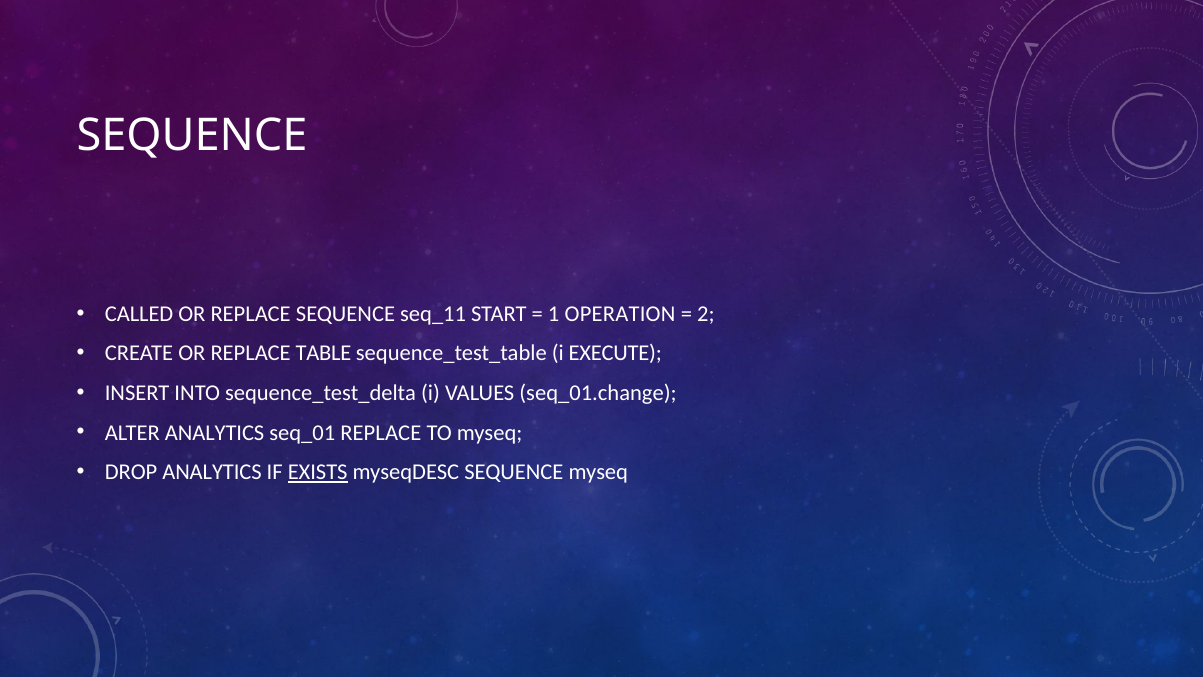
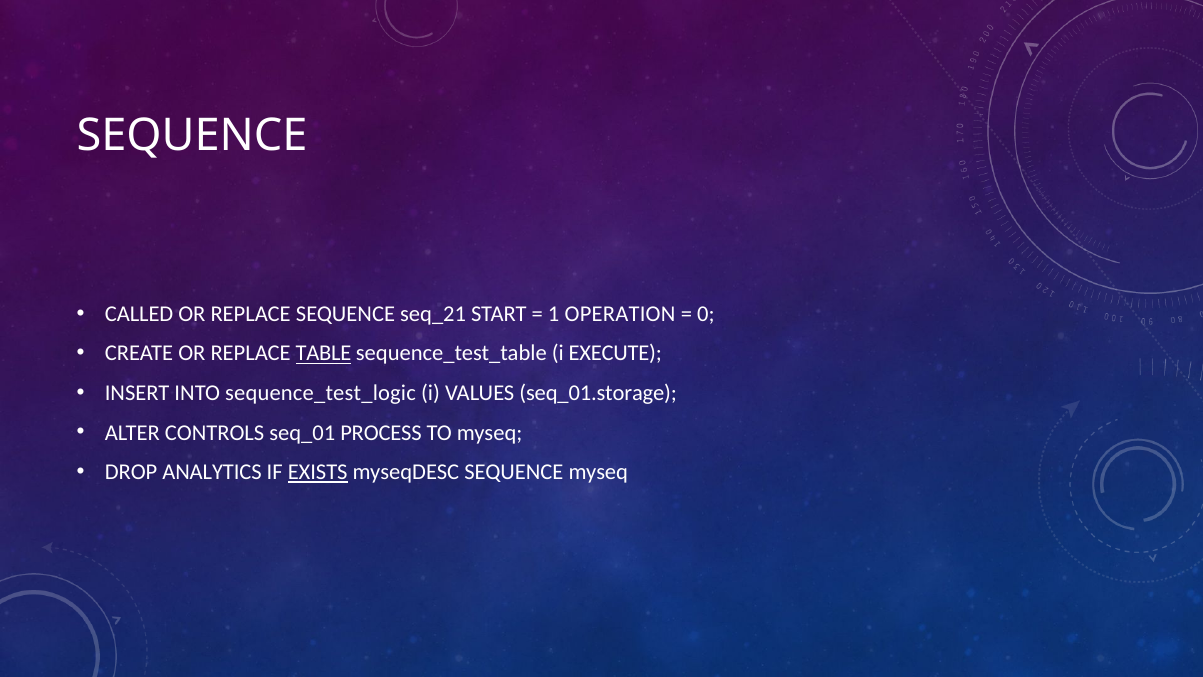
seq_11: seq_11 -> seq_21
2: 2 -> 0
TABLE underline: none -> present
sequence_test_delta: sequence_test_delta -> sequence_test_logic
seq_01.change: seq_01.change -> seq_01.storage
ALTER ANALYTICS: ANALYTICS -> CONTROLS
seq_01 REPLACE: REPLACE -> PROCESS
